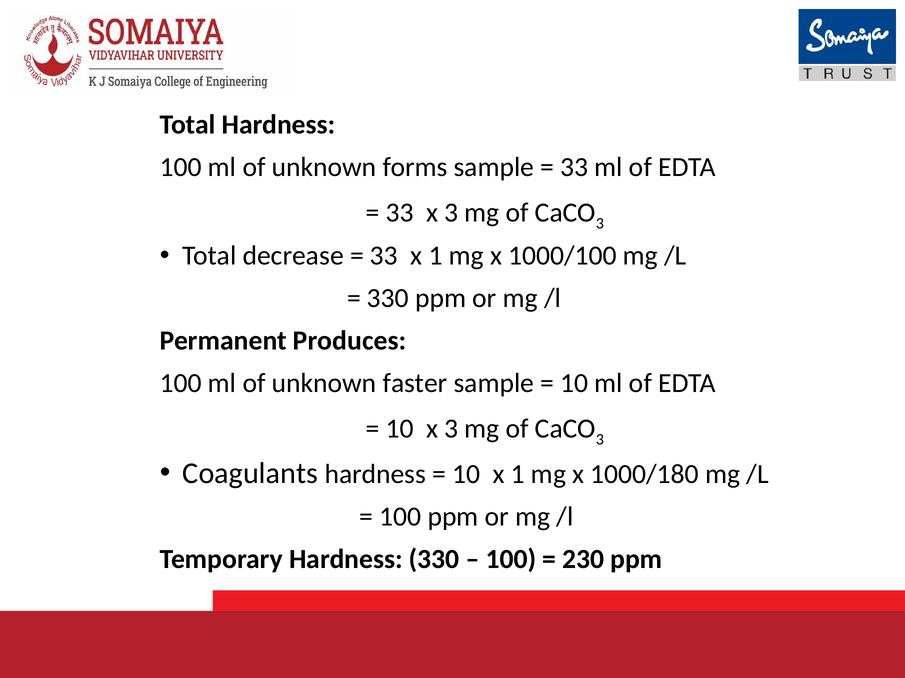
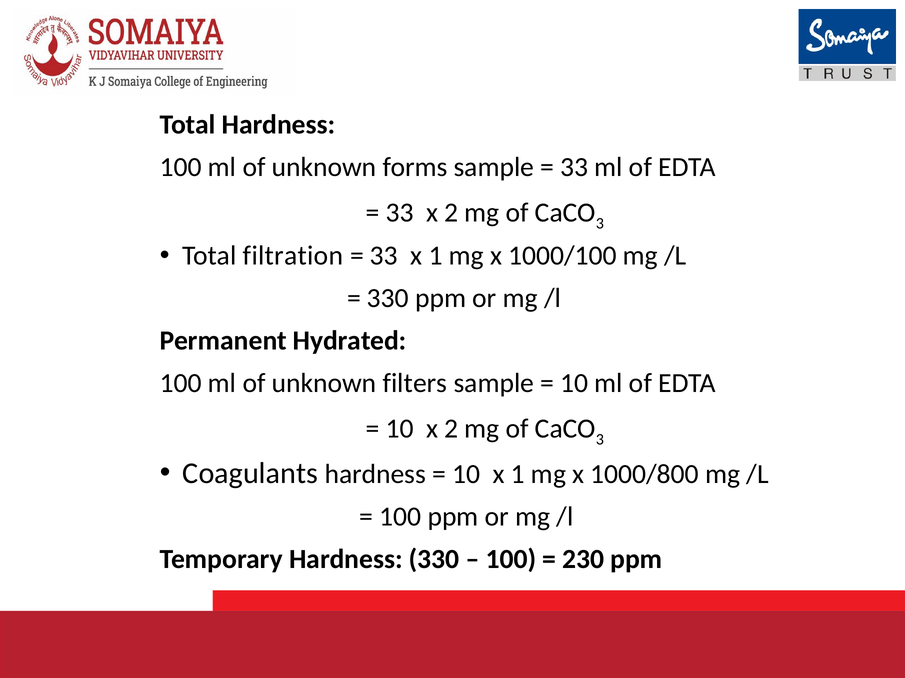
33 x 3: 3 -> 2
decrease: decrease -> filtration
Produces: Produces -> Hydrated
faster: faster -> filters
10 x 3: 3 -> 2
1000/180: 1000/180 -> 1000/800
